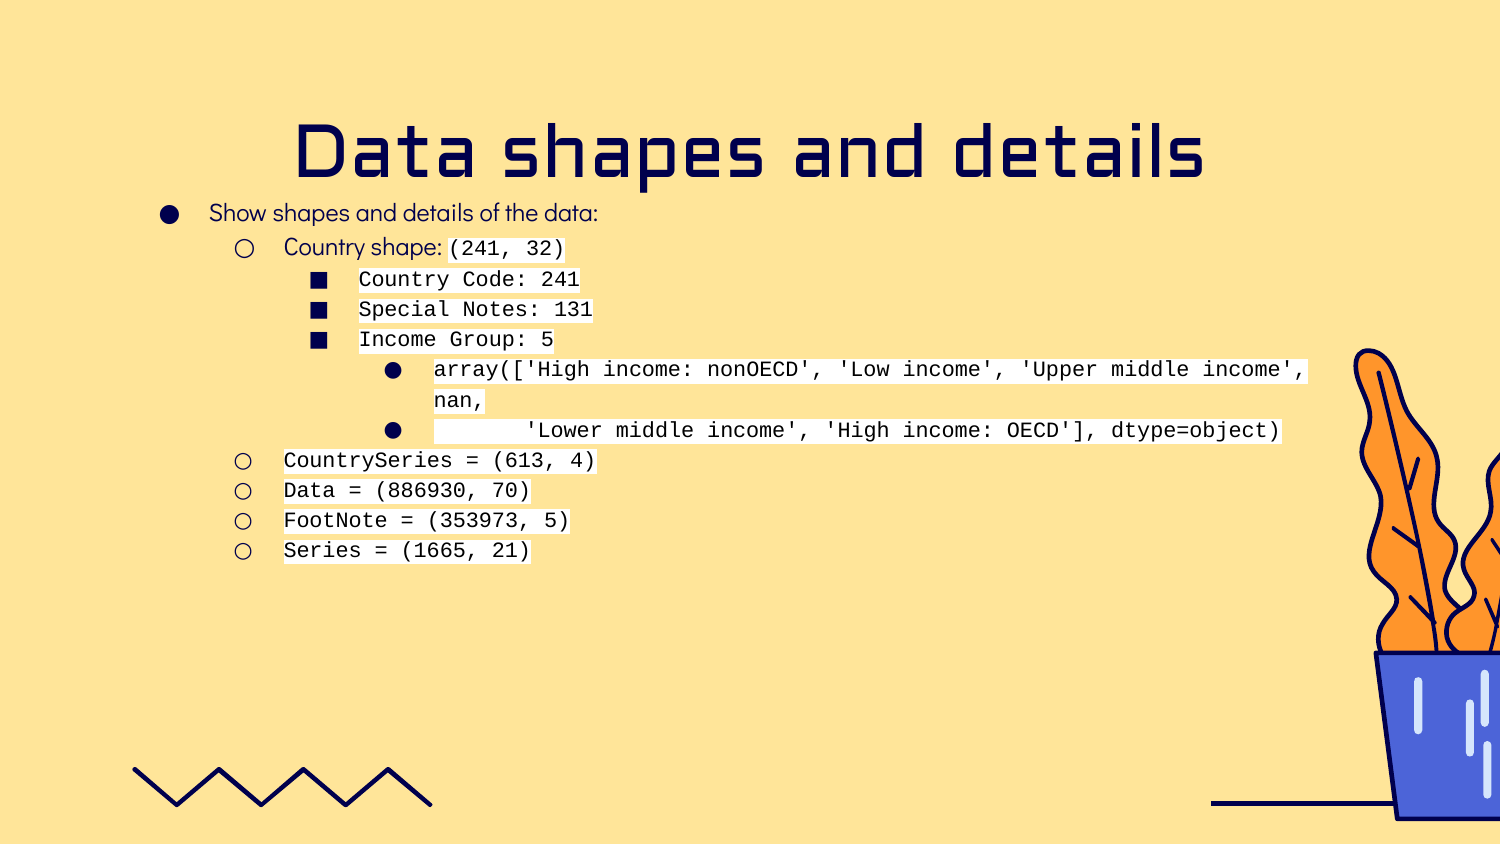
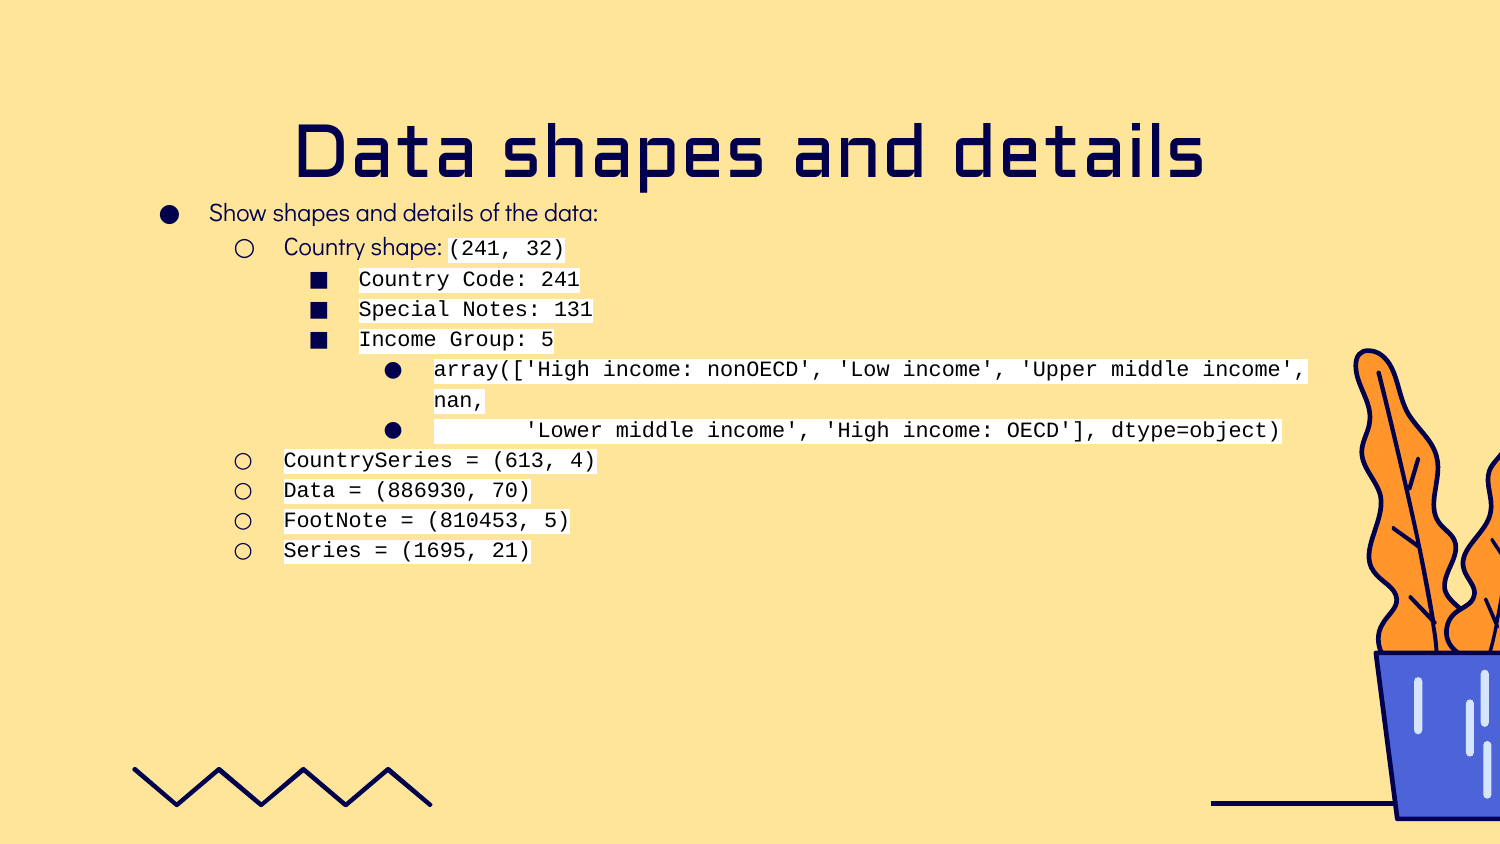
353973: 353973 -> 810453
1665: 1665 -> 1695
